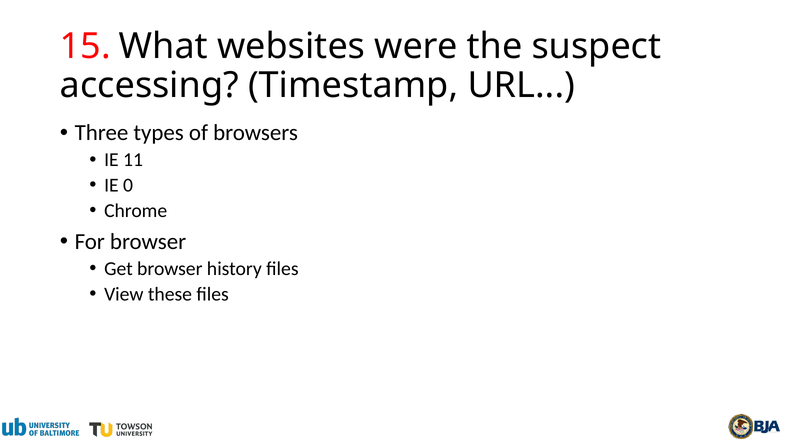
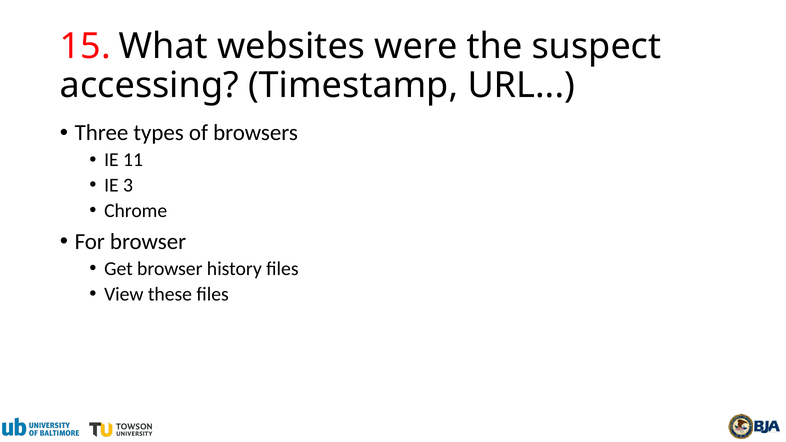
0: 0 -> 3
